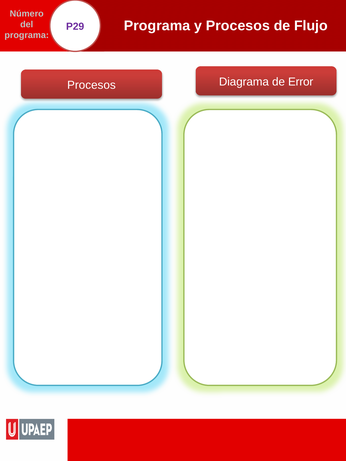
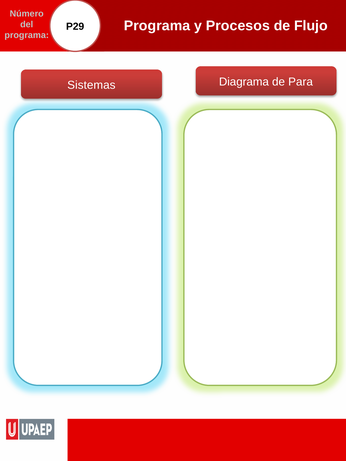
P29 colour: purple -> black
Procesos at (91, 85): Procesos -> Sistemas
Error: Error -> Para
